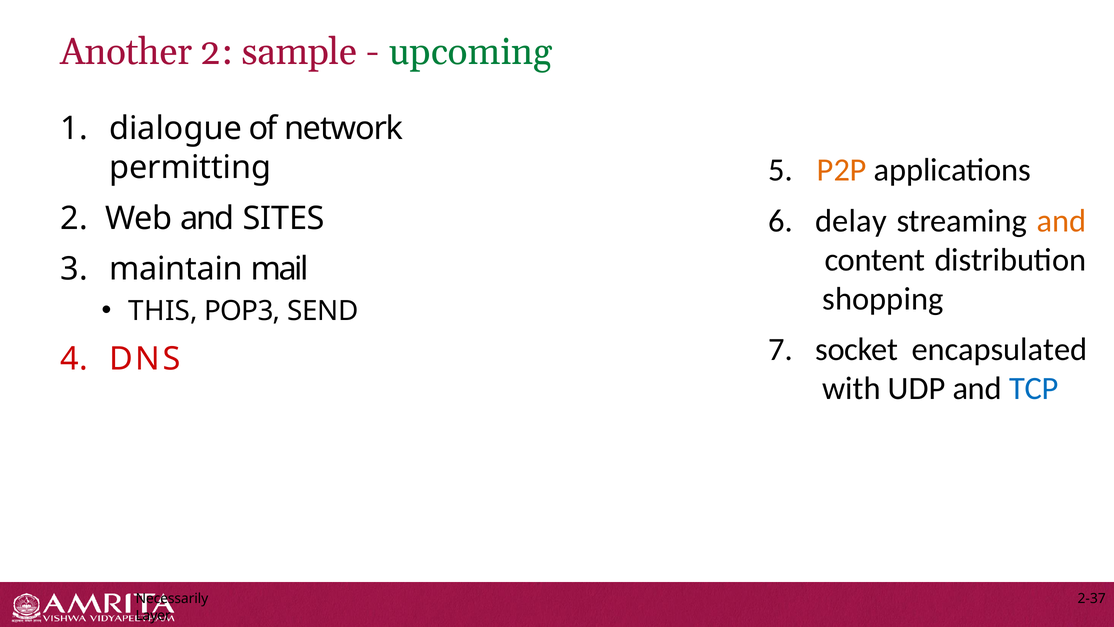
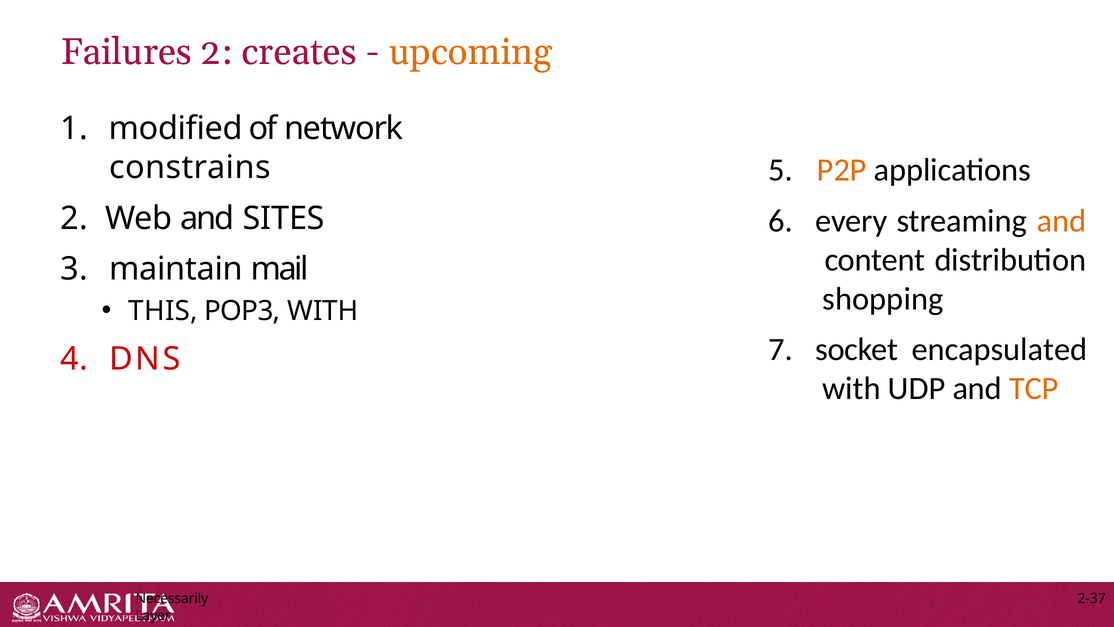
Another: Another -> Failures
sample: sample -> creates
upcoming colour: green -> orange
dialogue: dialogue -> modified
permitting: permitting -> constrains
delay: delay -> every
POP3 SEND: SEND -> WITH
TCP colour: blue -> orange
